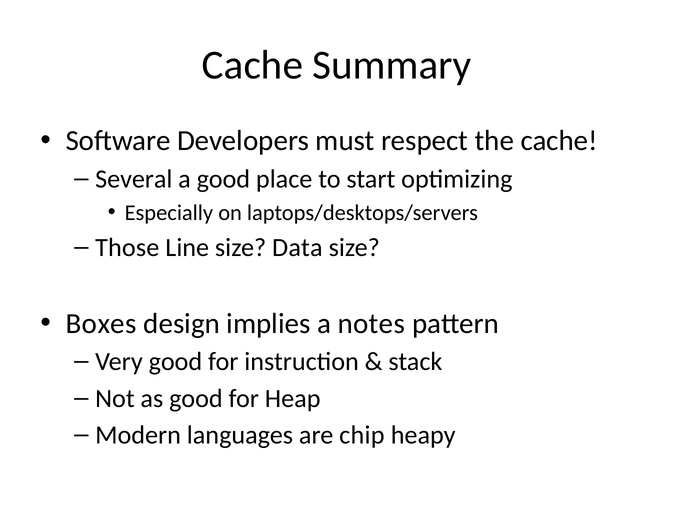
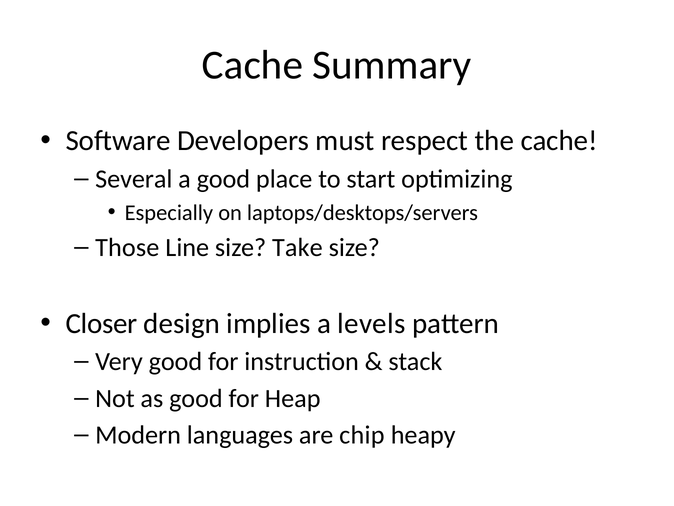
Data: Data -> Take
Boxes: Boxes -> Closer
notes: notes -> levels
